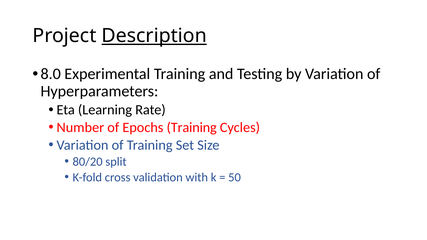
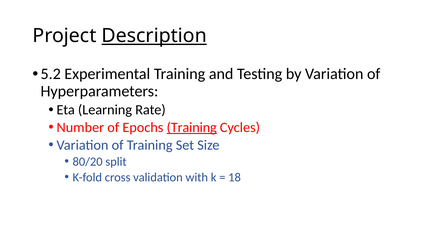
8.0: 8.0 -> 5.2
Training at (192, 128) underline: none -> present
50: 50 -> 18
